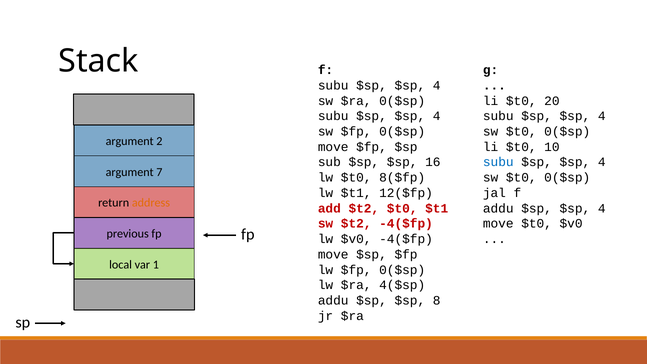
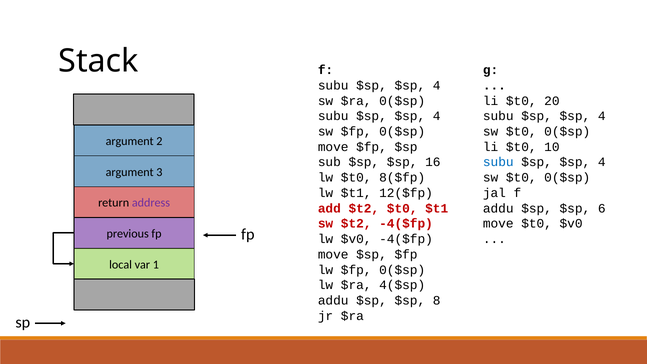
7: 7 -> 3
address colour: orange -> purple
addu $sp $sp 4: 4 -> 6
